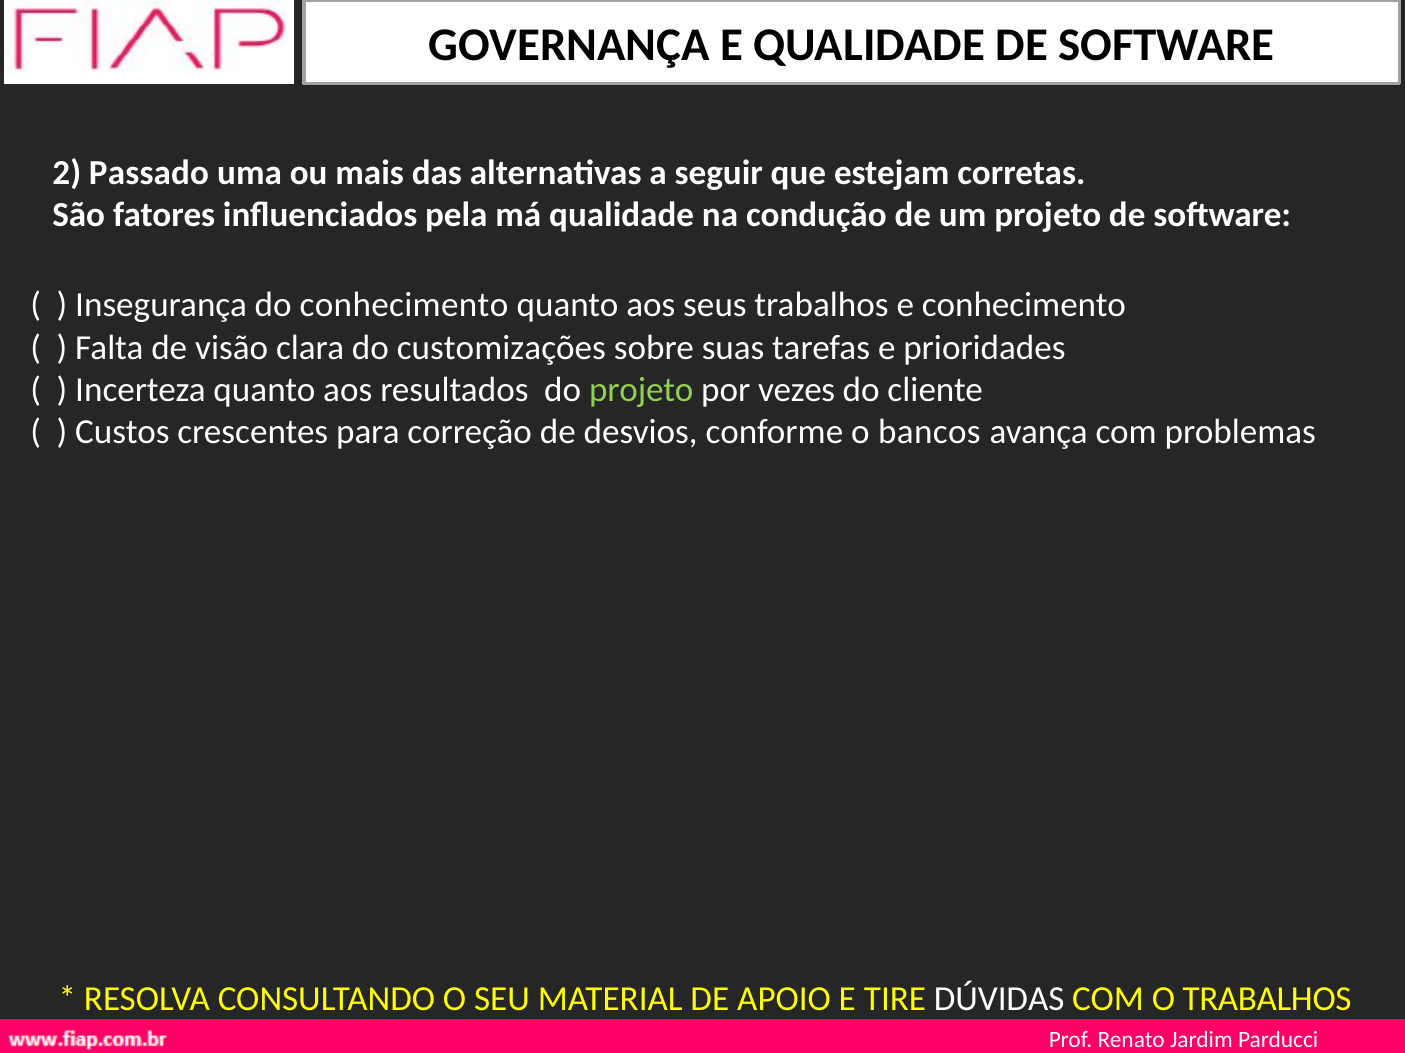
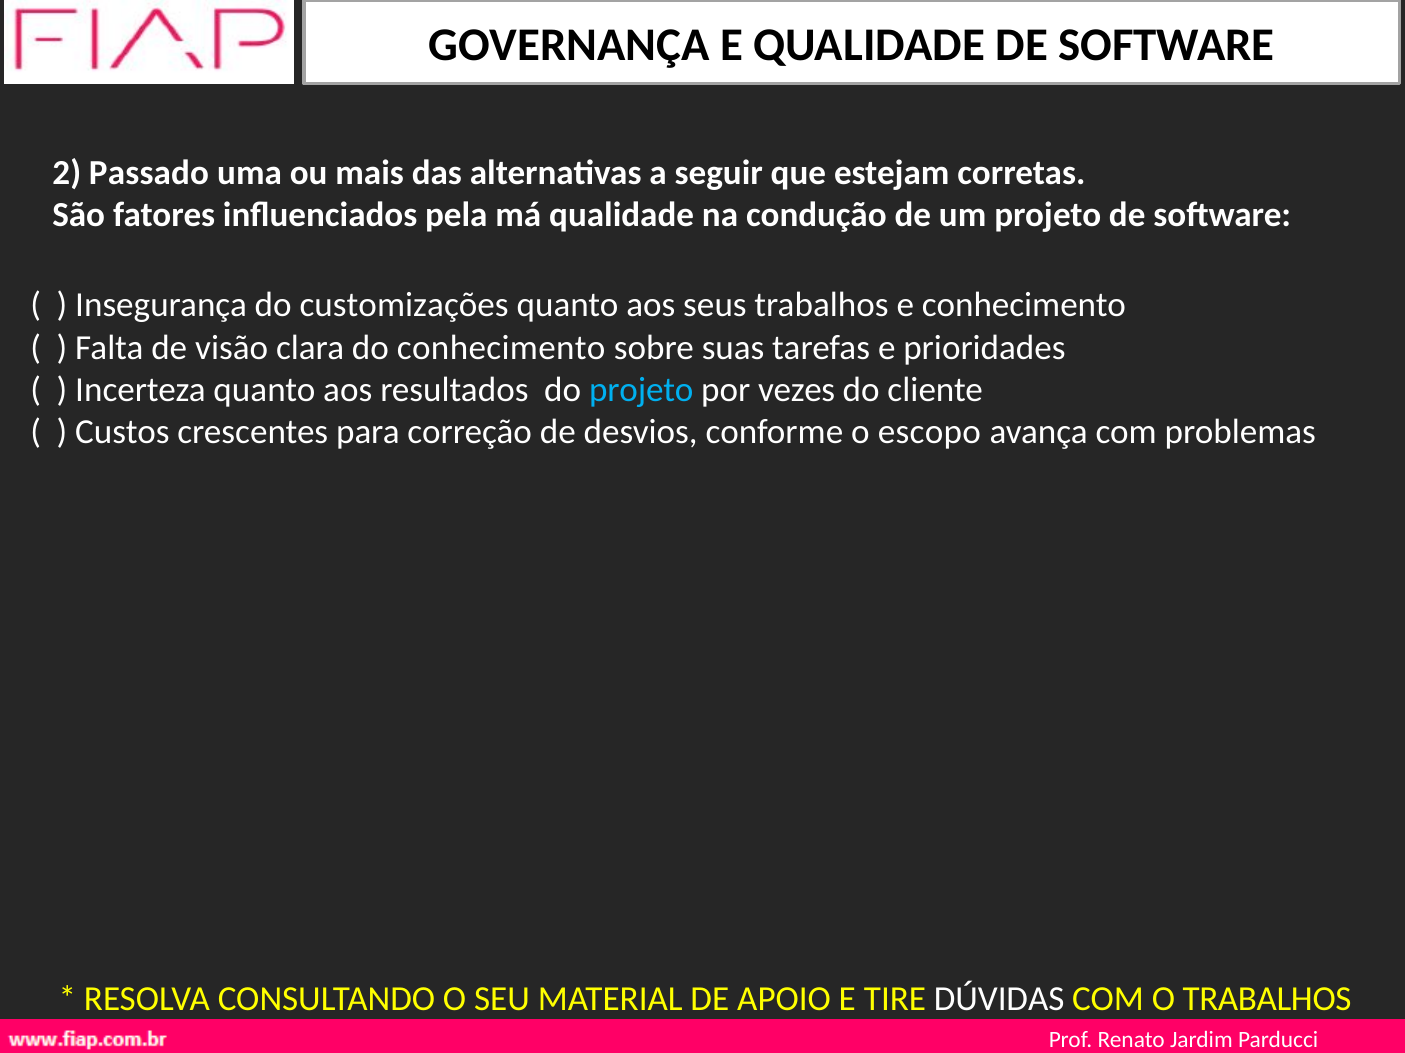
do conhecimento: conhecimento -> customizações
do customizações: customizações -> conhecimento
projeto at (641, 390) colour: light green -> light blue
bancos: bancos -> escopo
